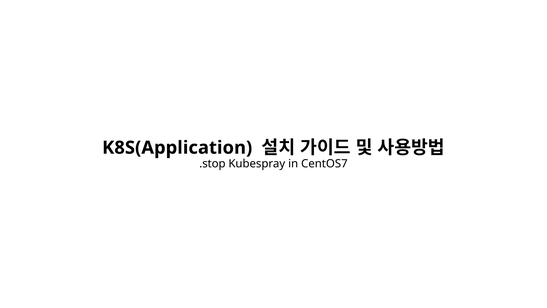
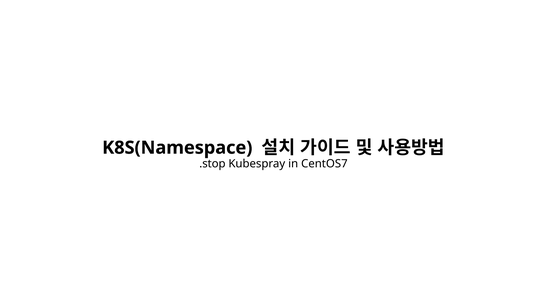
K8S(Application: K8S(Application -> K8S(Namespace
